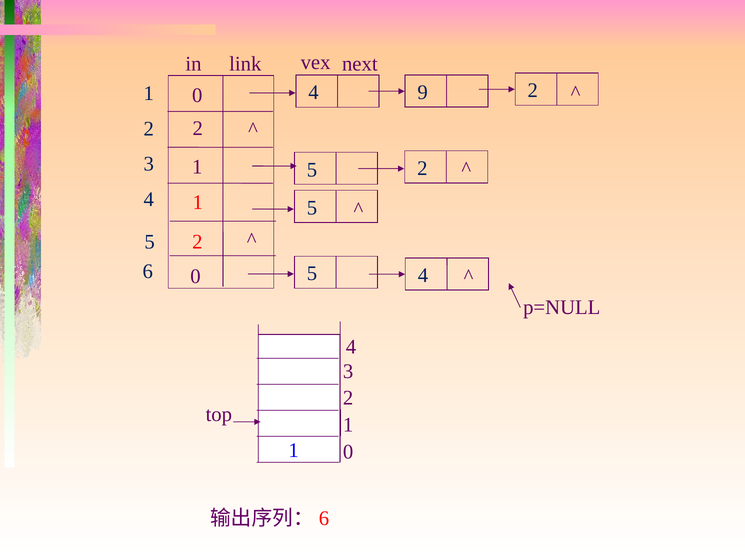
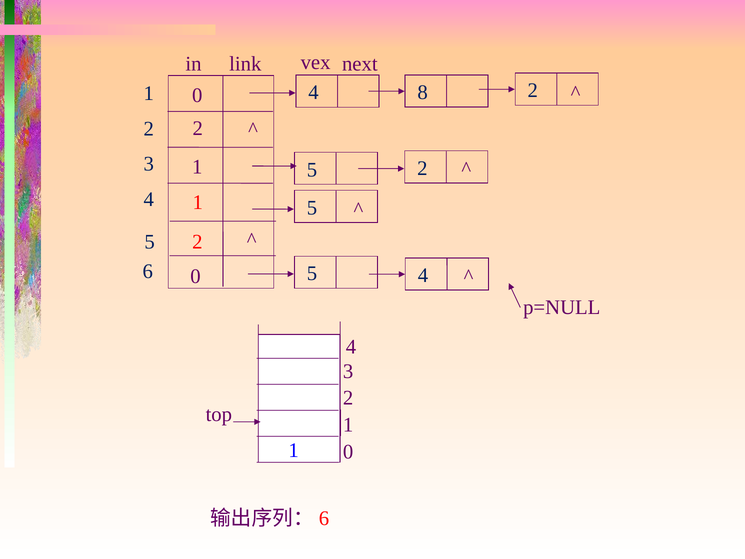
9: 9 -> 8
